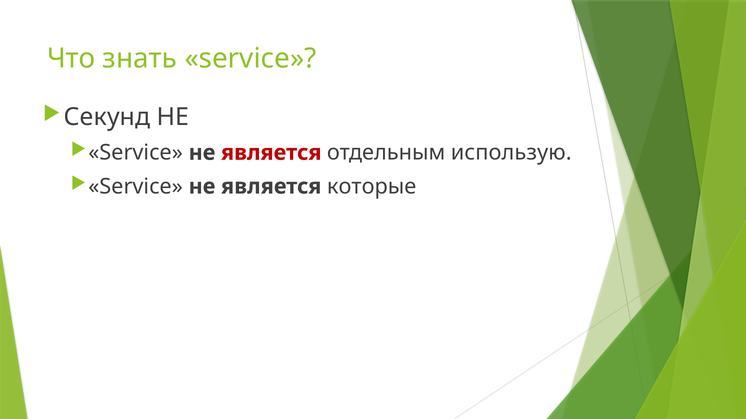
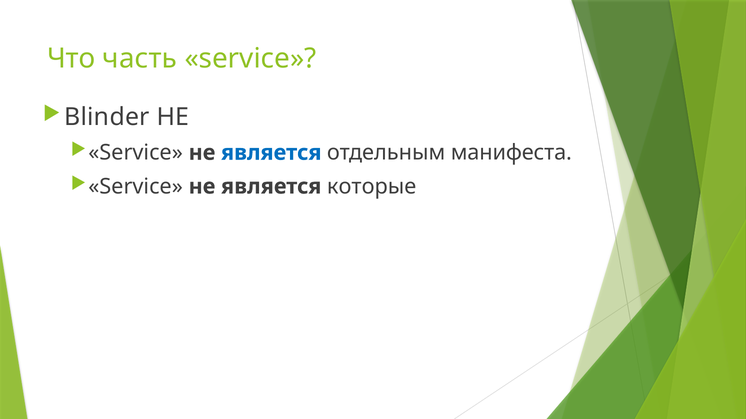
знать: знать -> часть
Секунд: Секунд -> Blinder
является at (271, 153) colour: red -> blue
использую: использую -> манифеста
